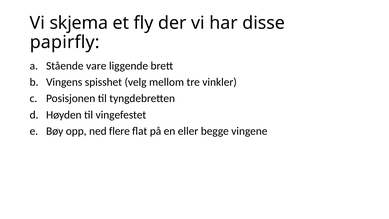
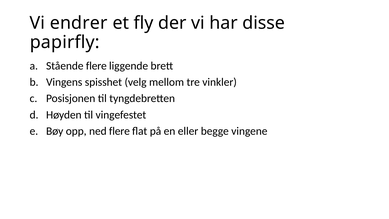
skjema: skjema -> endrer
Stående vare: vare -> flere
